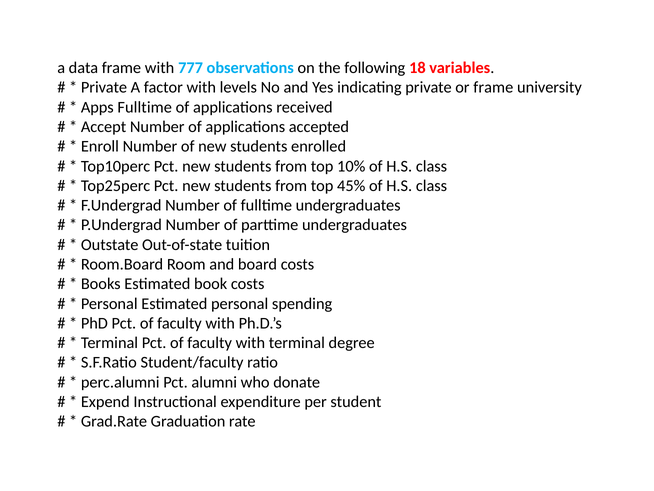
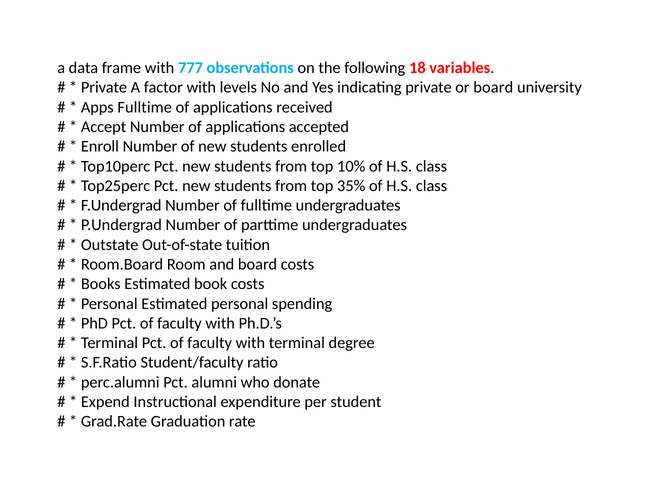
or frame: frame -> board
45%: 45% -> 35%
